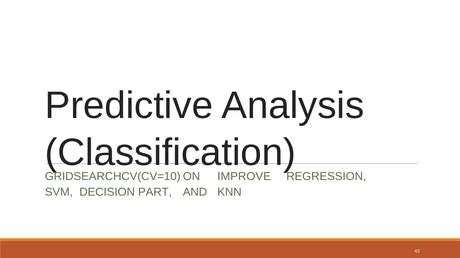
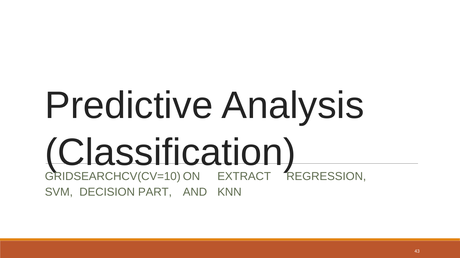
IMPROVE: IMPROVE -> EXTRACT
